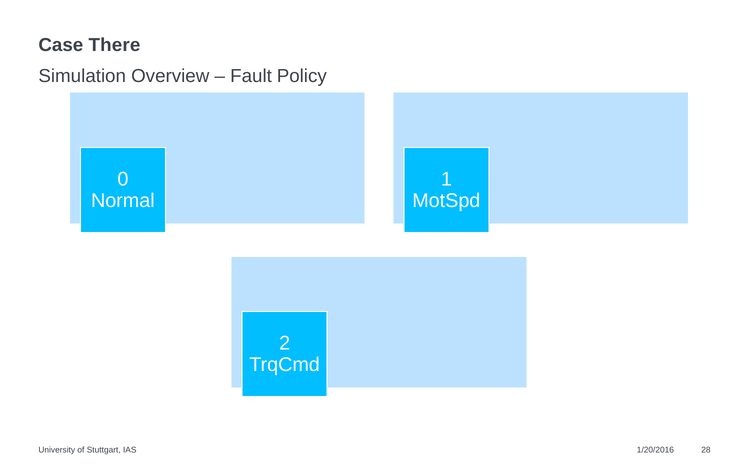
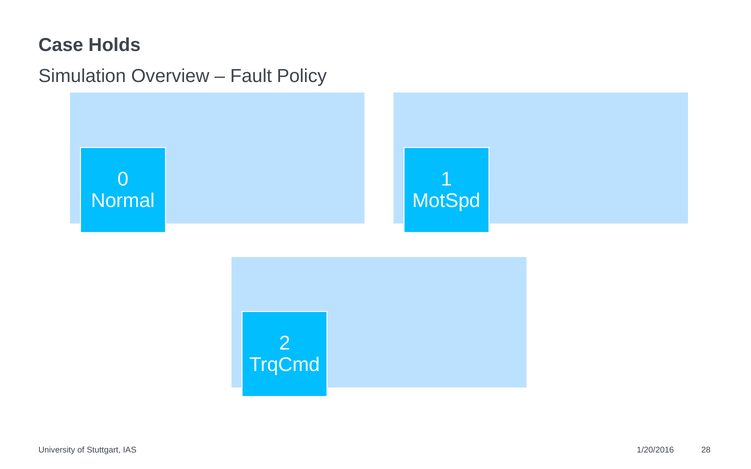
There: There -> Holds
